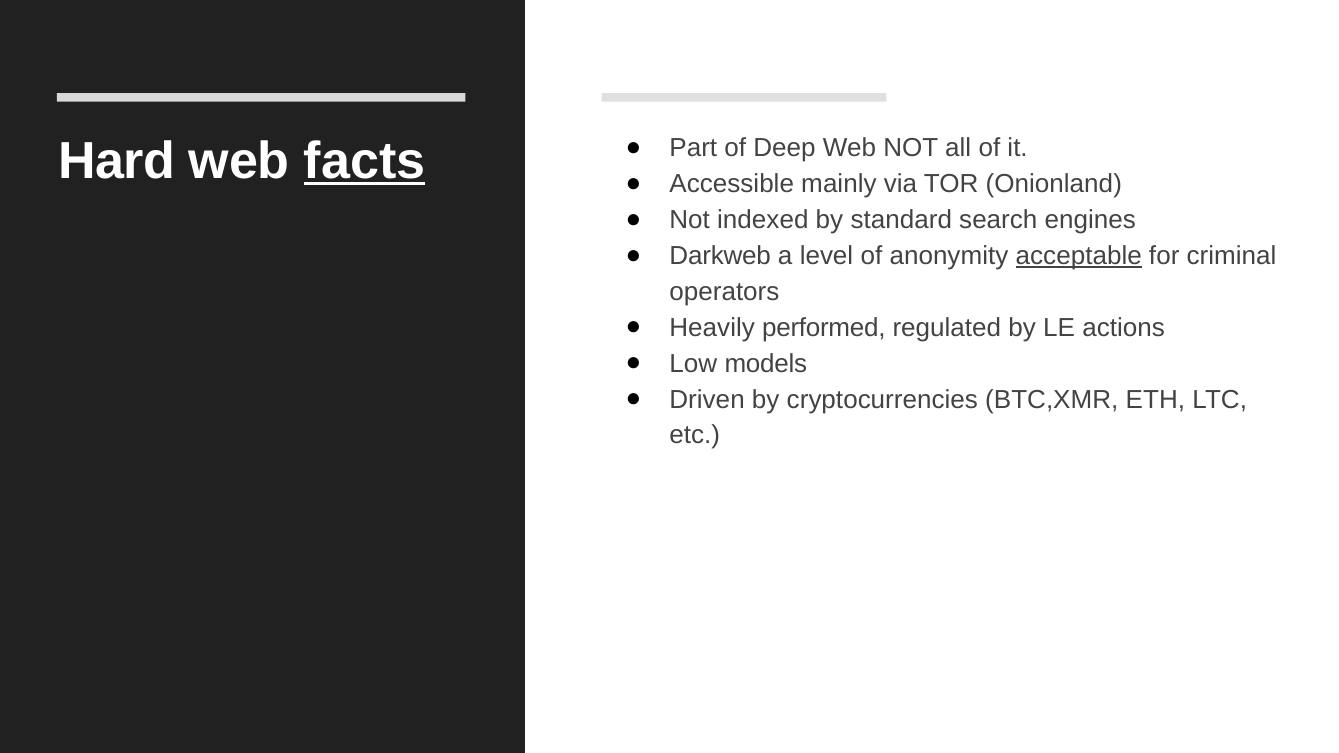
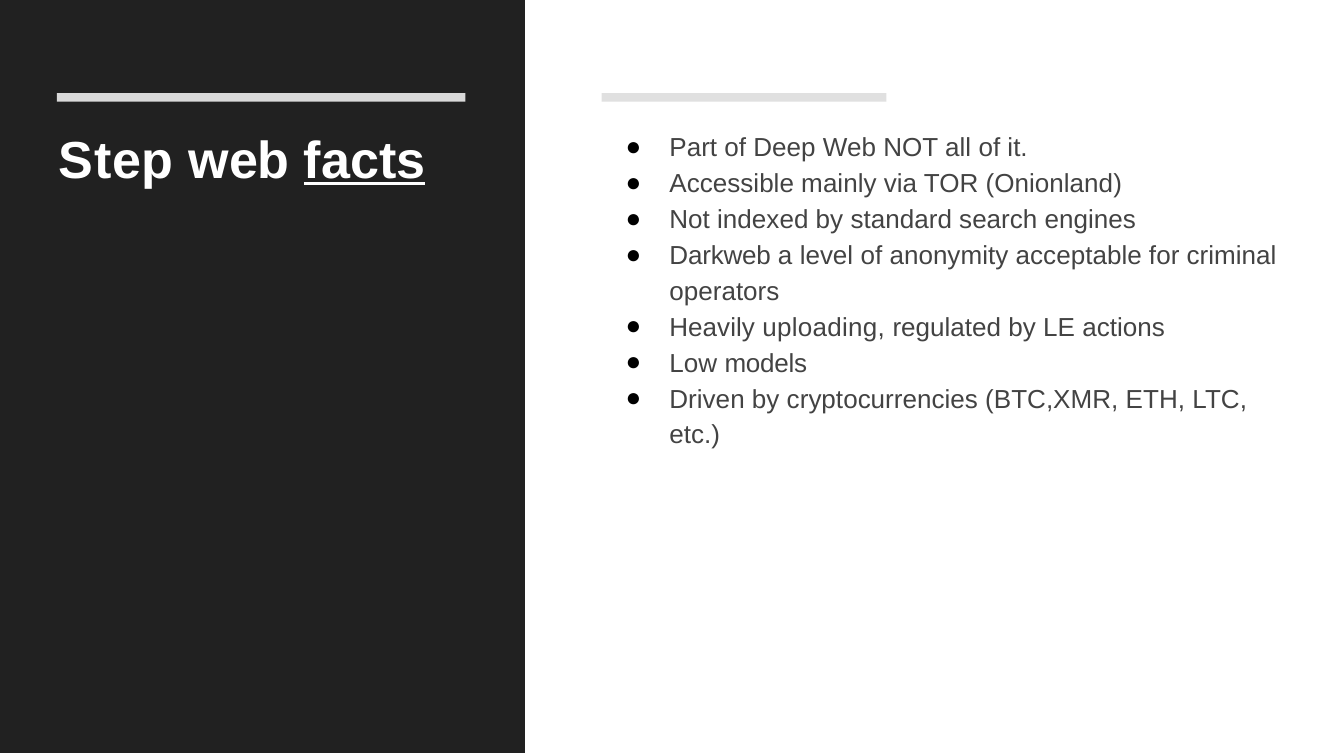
Hard: Hard -> Step
acceptable underline: present -> none
performed: performed -> uploading
